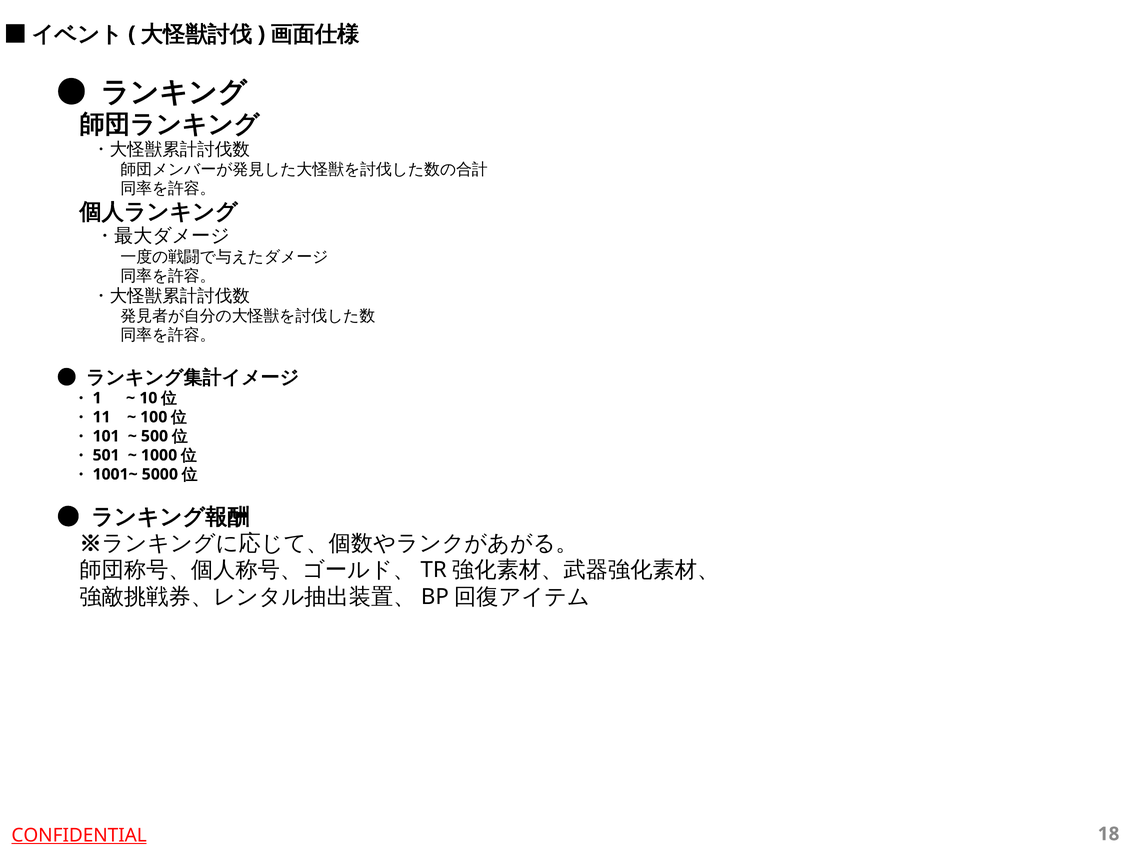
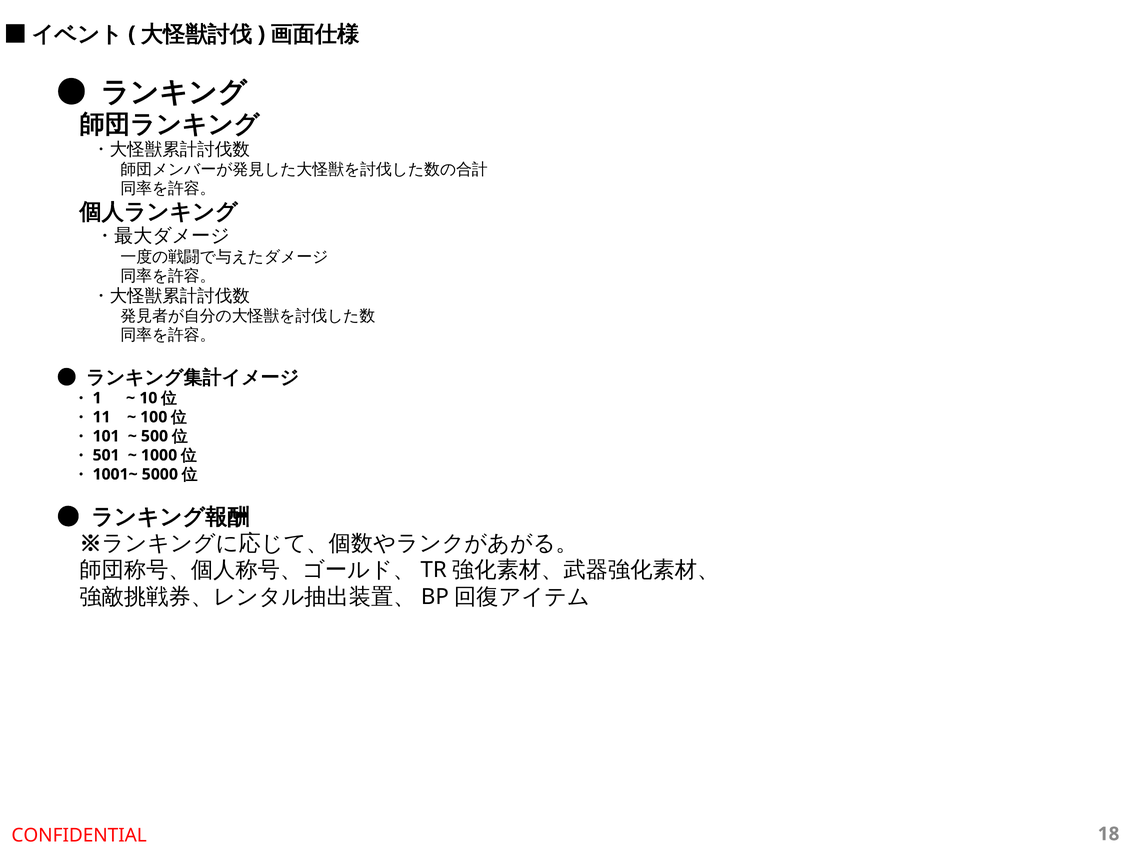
CONFIDENTIAL underline: present -> none
